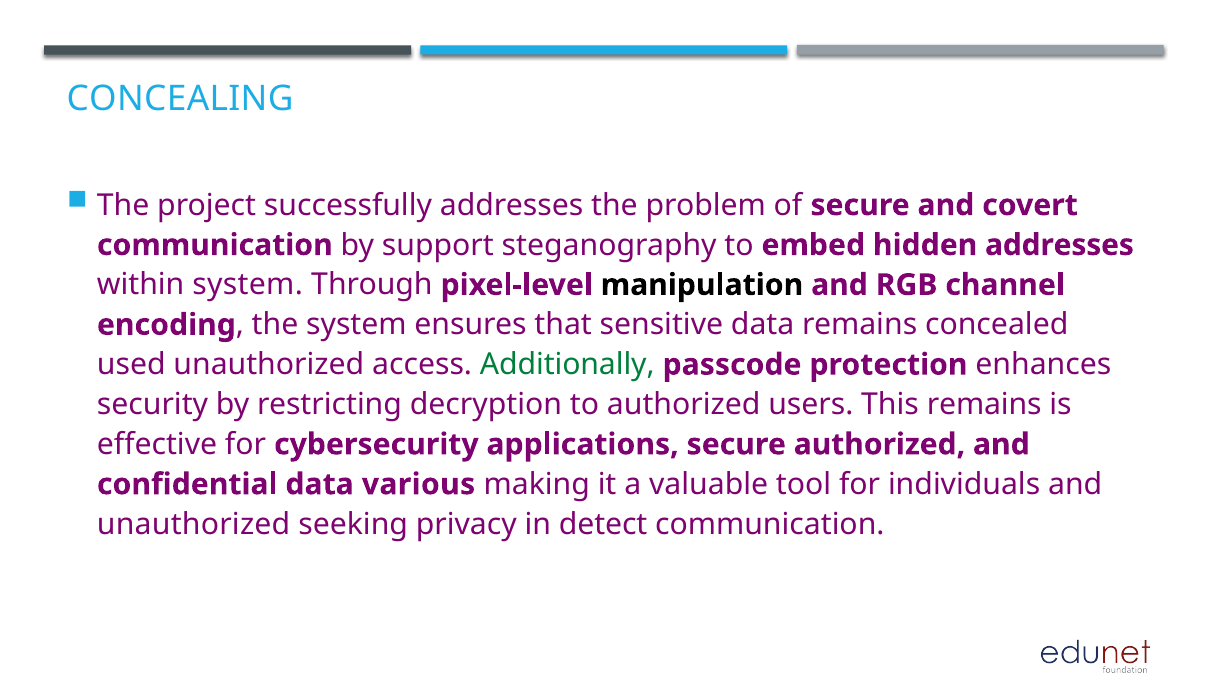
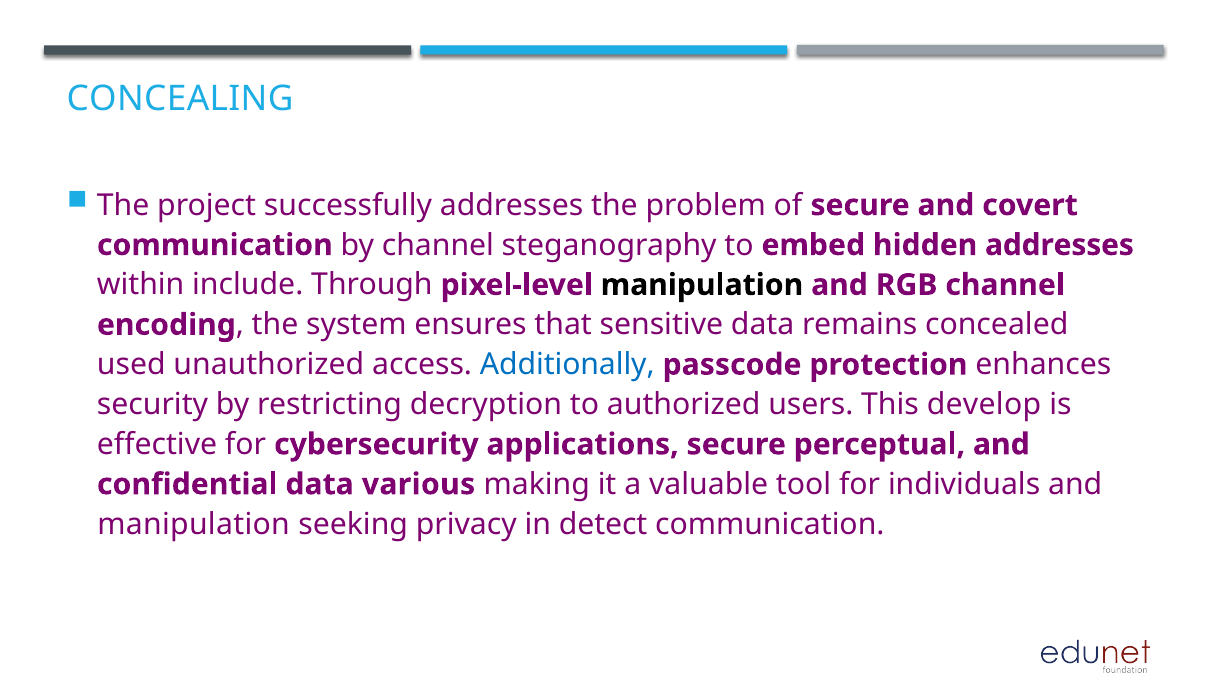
by support: support -> channel
within system: system -> include
Additionally colour: green -> blue
This remains: remains -> develop
secure authorized: authorized -> perceptual
unauthorized at (194, 524): unauthorized -> manipulation
